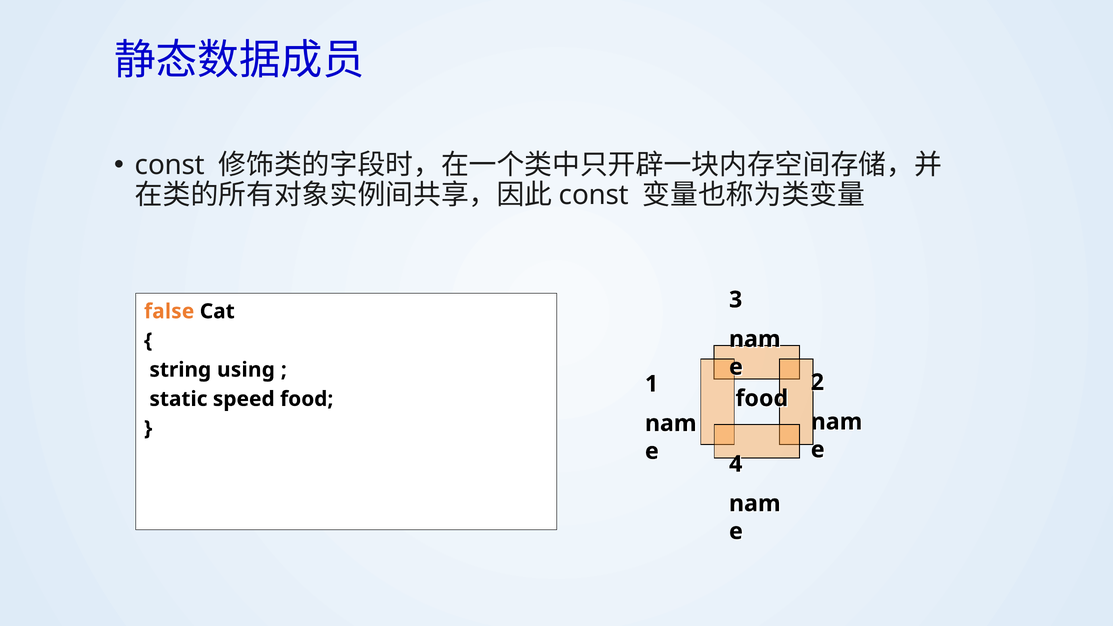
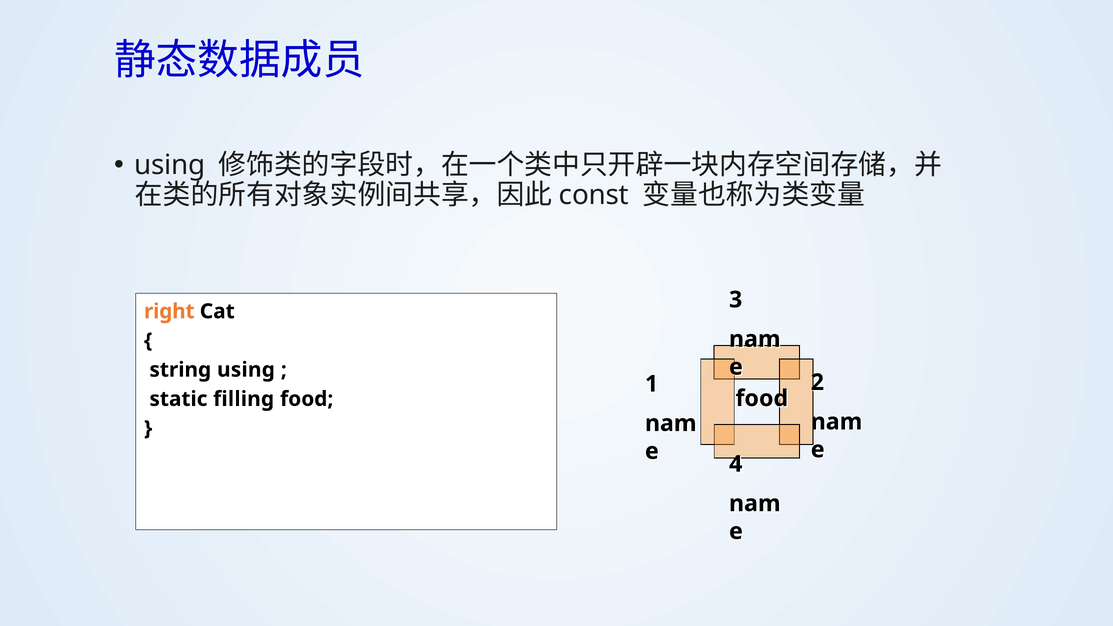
const at (170, 165): const -> using
false: false -> right
speed: speed -> filling
